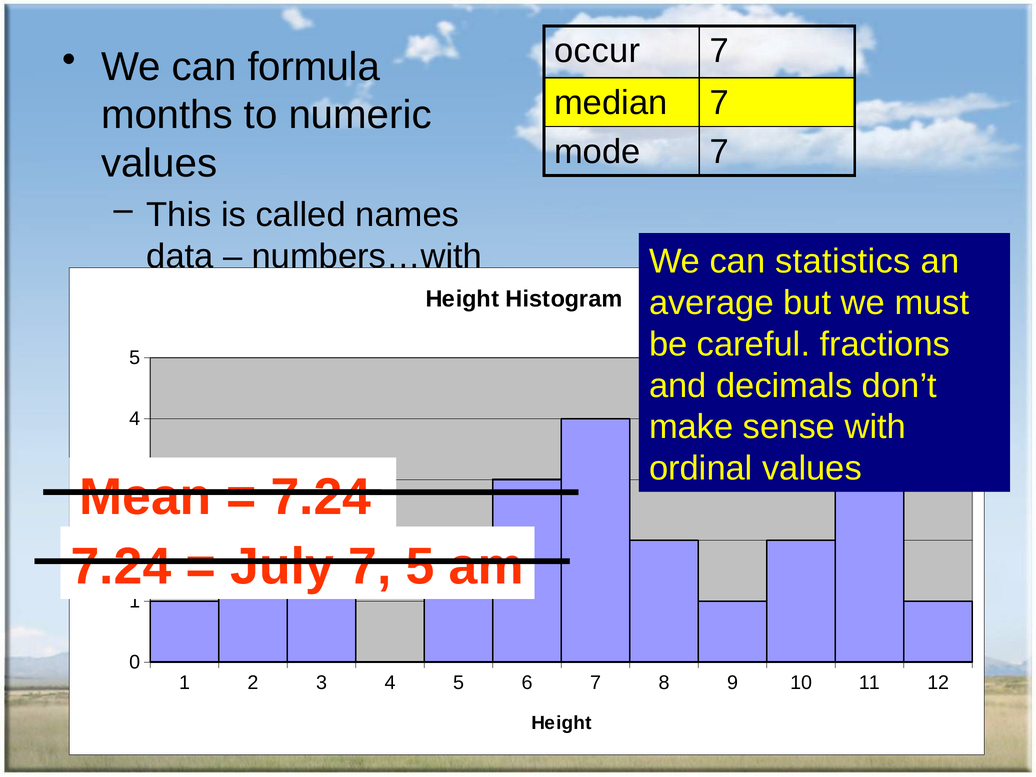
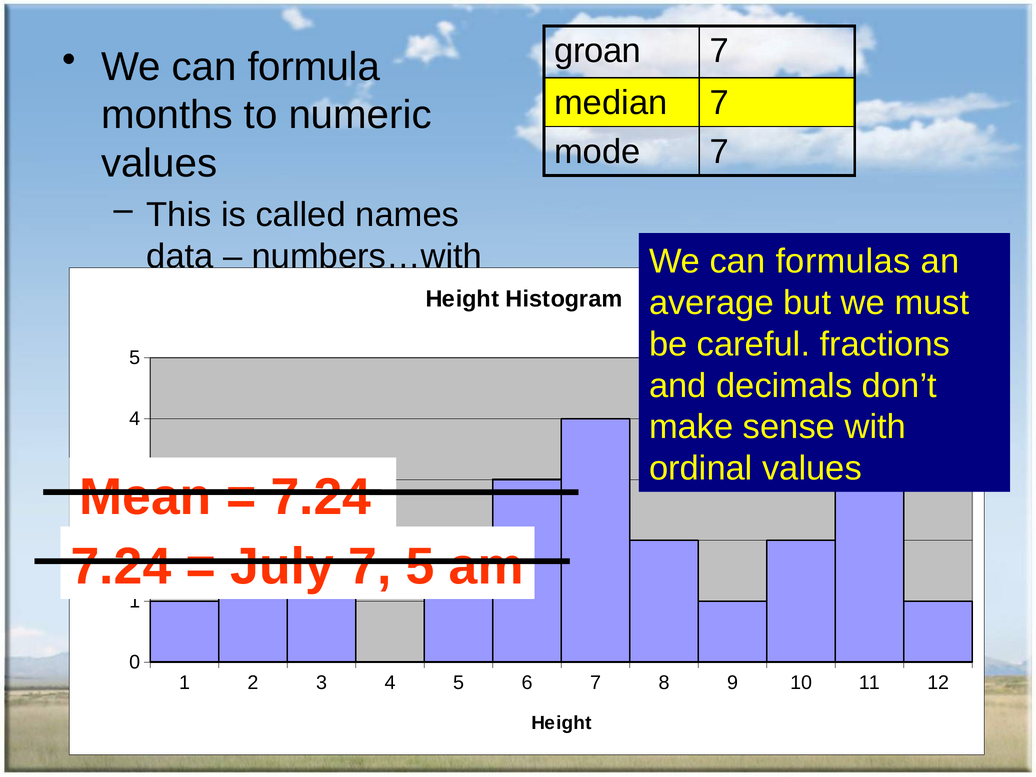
occur: occur -> groan
statistics: statistics -> formulas
